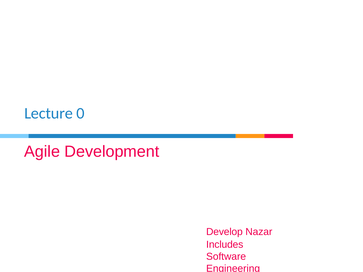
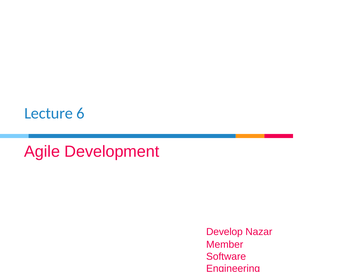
0: 0 -> 6
Includes: Includes -> Member
